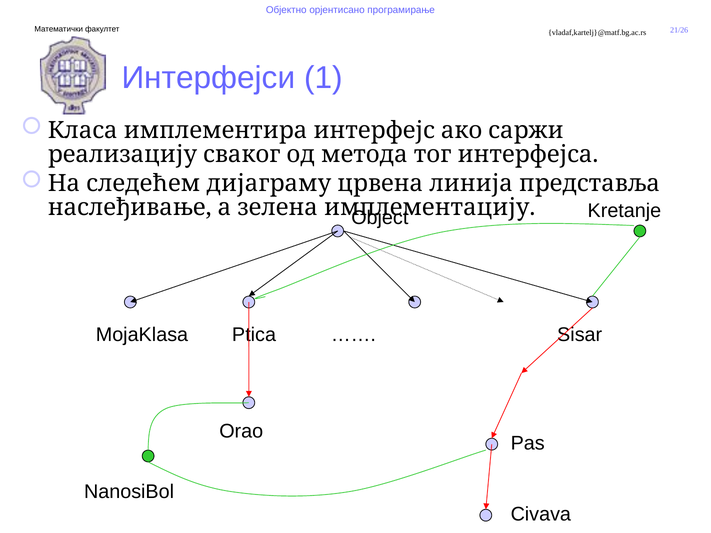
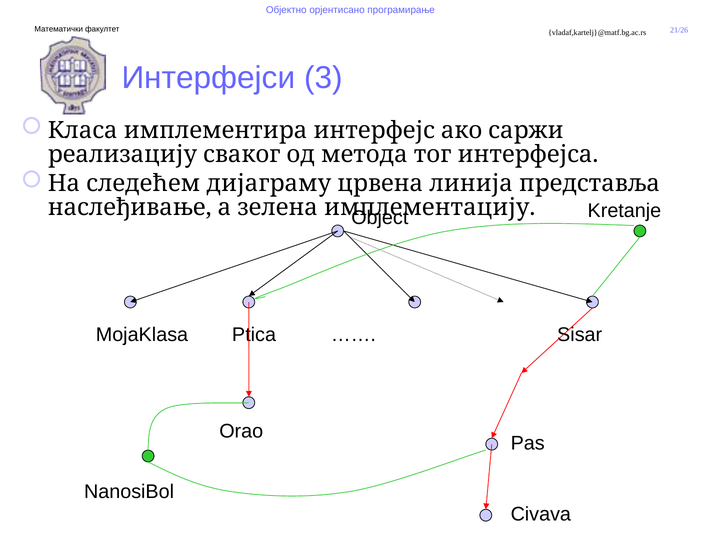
1: 1 -> 3
